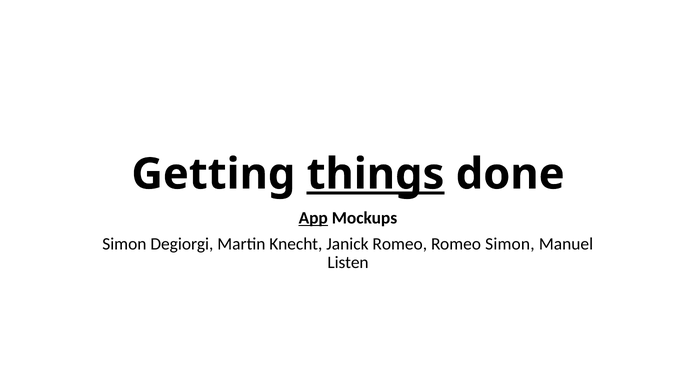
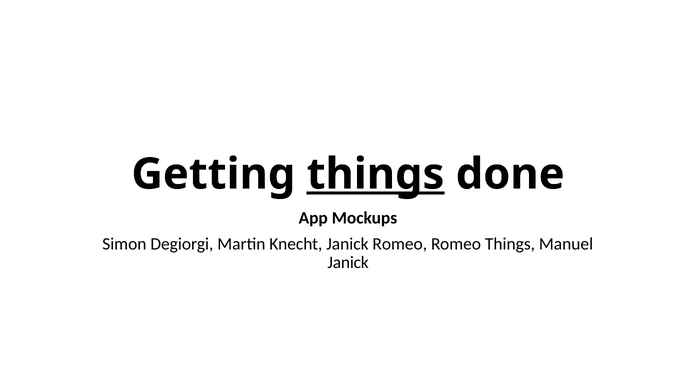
App underline: present -> none
Romeo Simon: Simon -> Things
Listen at (348, 262): Listen -> Janick
